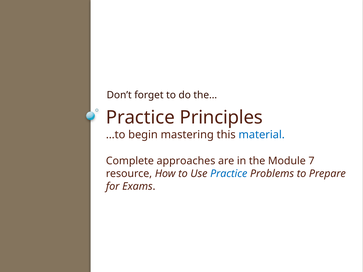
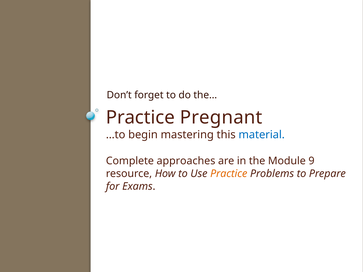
Principles: Principles -> Pregnant
7: 7 -> 9
Practice at (229, 174) colour: blue -> orange
